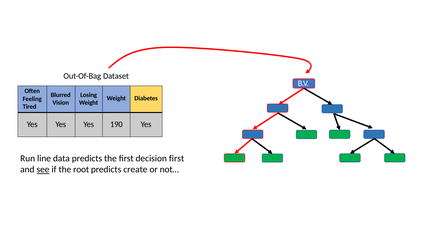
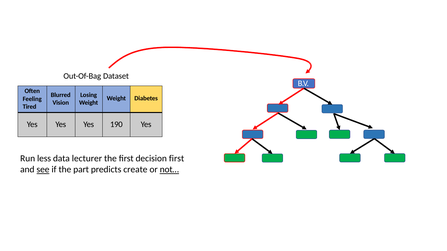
line: line -> less
data predicts: predicts -> lecturer
root: root -> part
not… underline: none -> present
